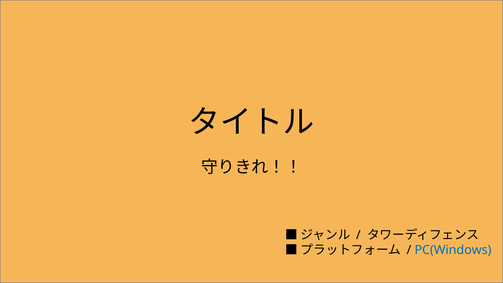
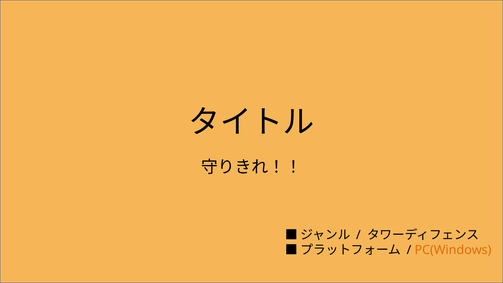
PC(Windows colour: blue -> orange
